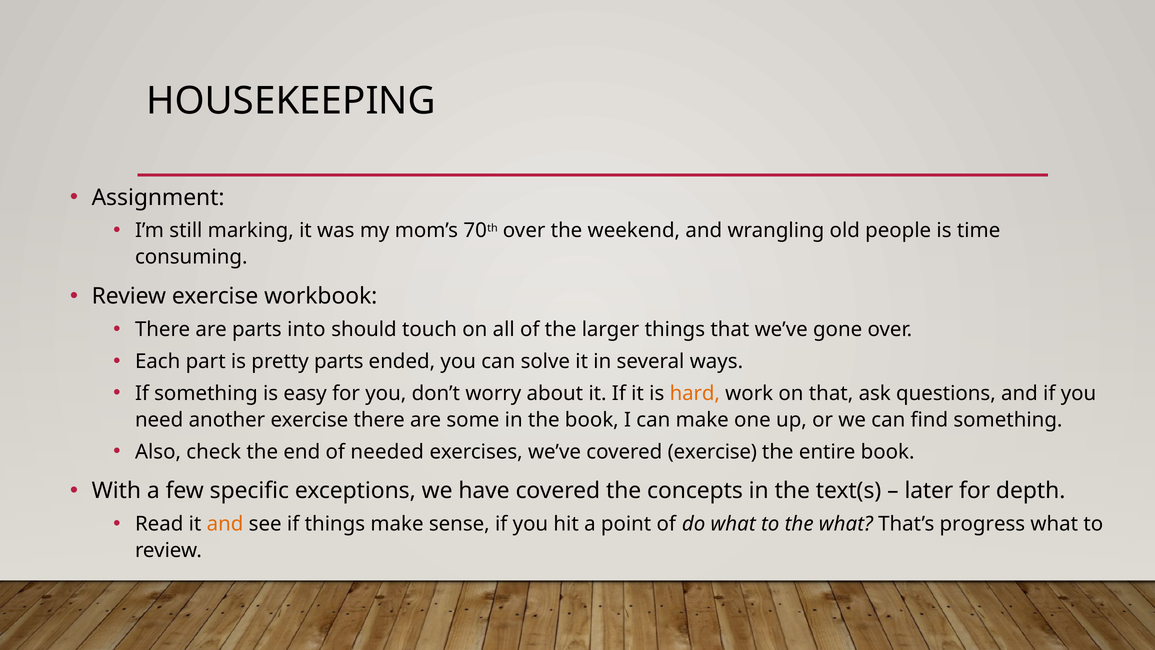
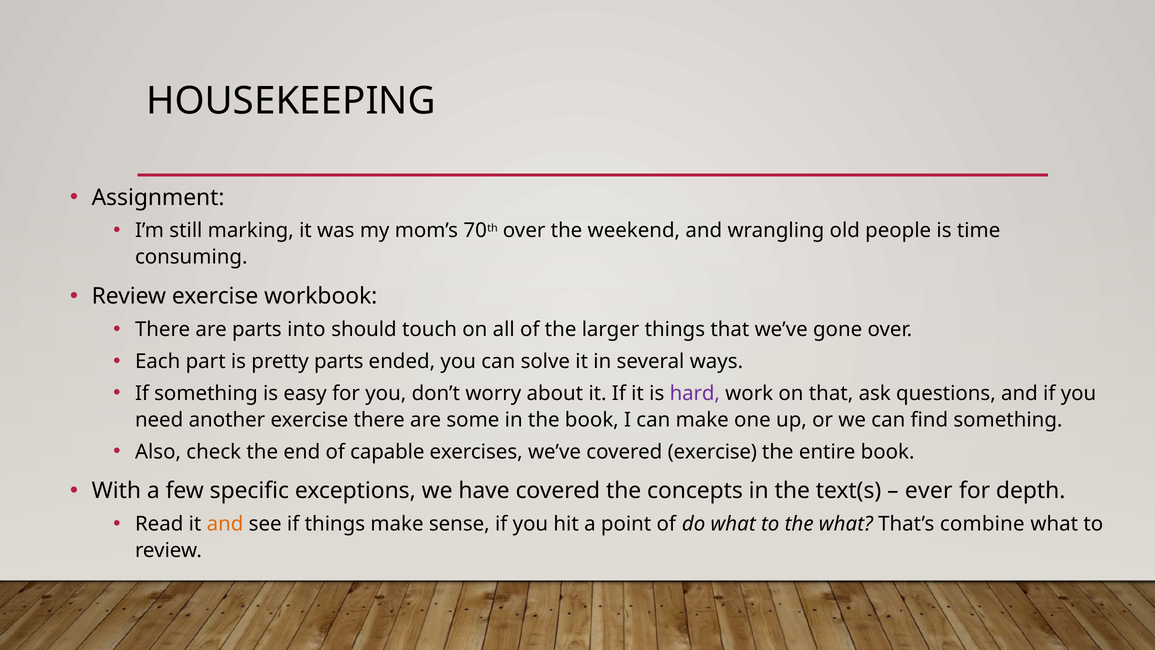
hard colour: orange -> purple
needed: needed -> capable
later: later -> ever
progress: progress -> combine
